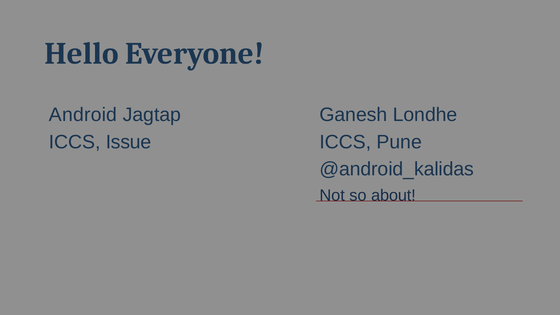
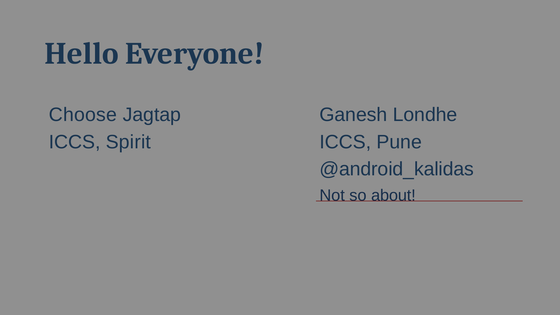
Android: Android -> Choose
Issue: Issue -> Spirit
